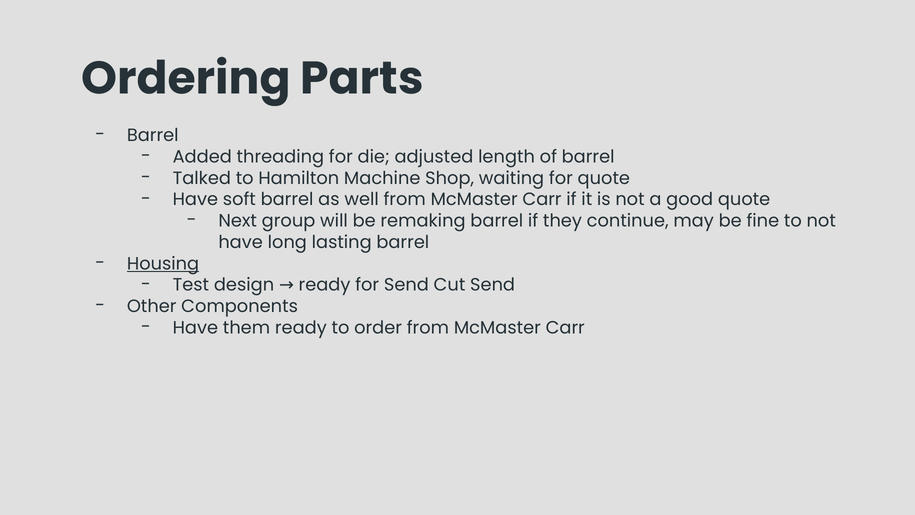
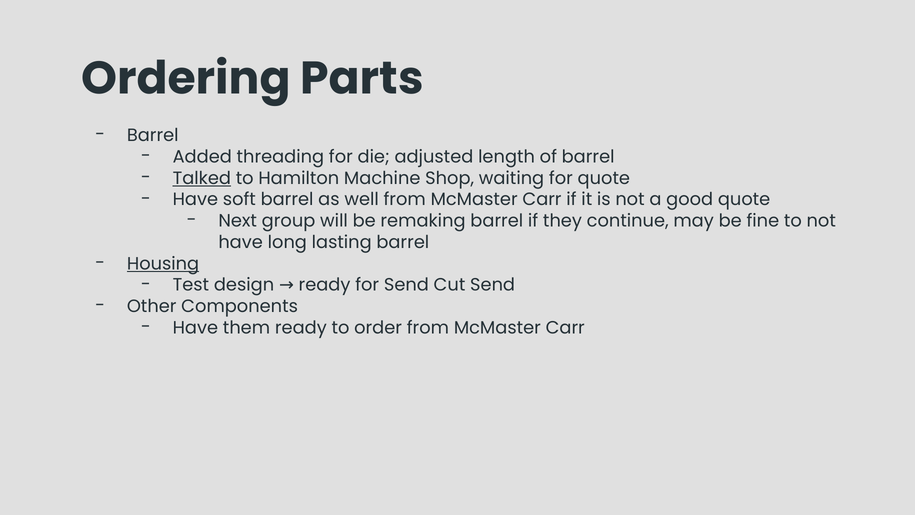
Talked underline: none -> present
